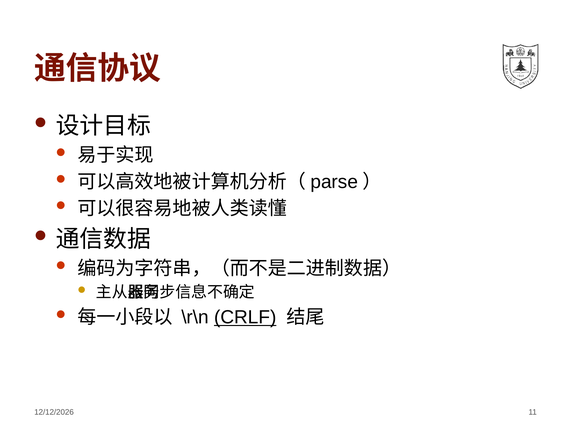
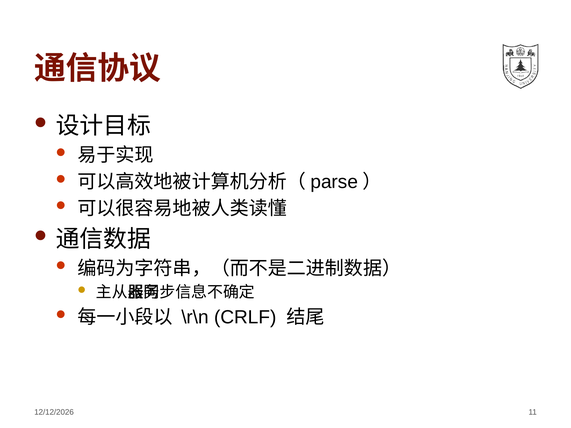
CRLF underline: present -> none
